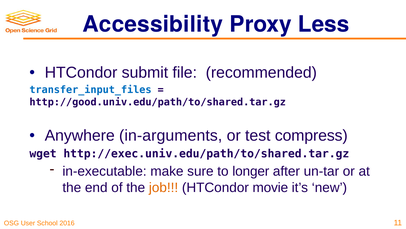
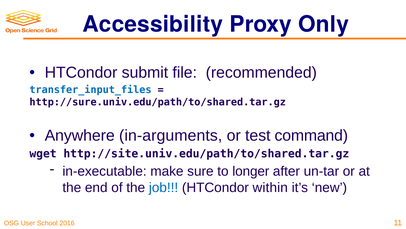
Less: Less -> Only
http://good.univ.edu/path/to/shared.tar.gz: http://good.univ.edu/path/to/shared.tar.gz -> http://sure.univ.edu/path/to/shared.tar.gz
compress: compress -> command
http://exec.univ.edu/path/to/shared.tar.gz: http://exec.univ.edu/path/to/shared.tar.gz -> http://site.univ.edu/path/to/shared.tar.gz
job colour: orange -> blue
movie: movie -> within
